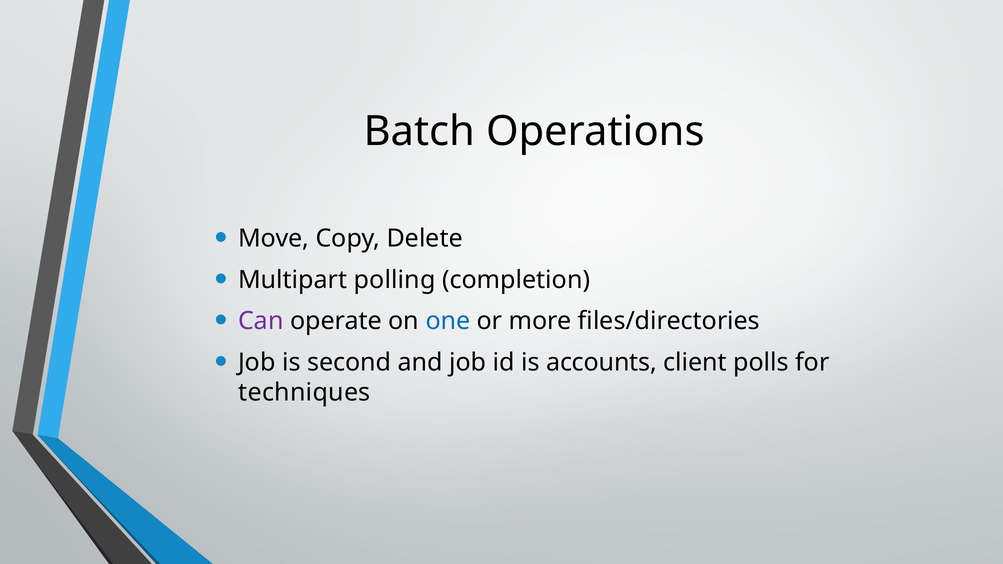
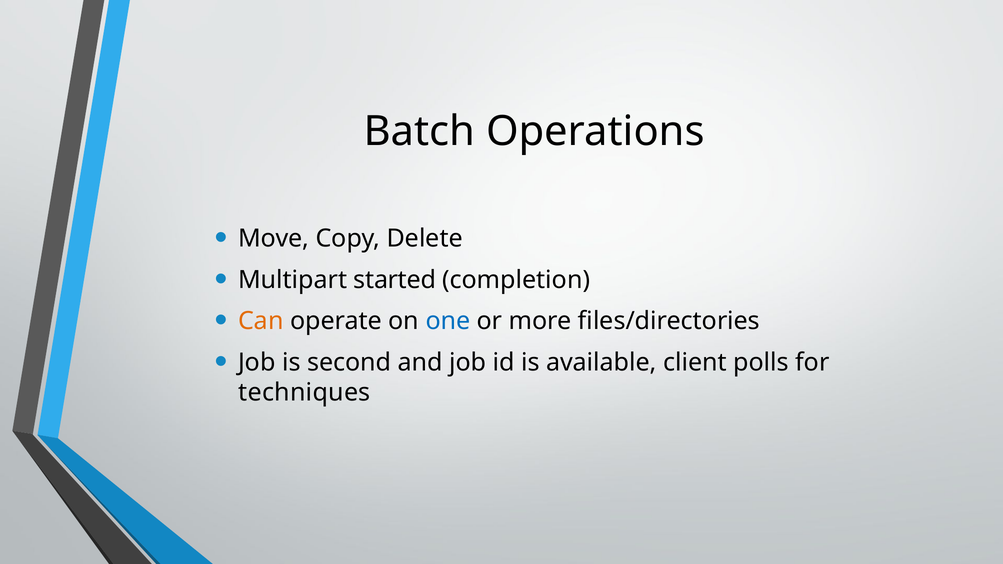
polling: polling -> started
Can colour: purple -> orange
accounts: accounts -> available
